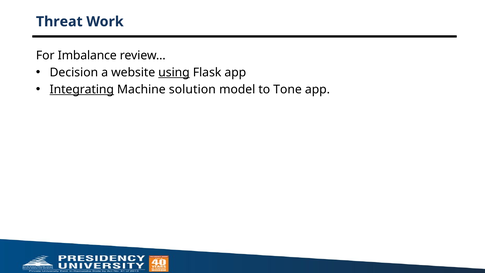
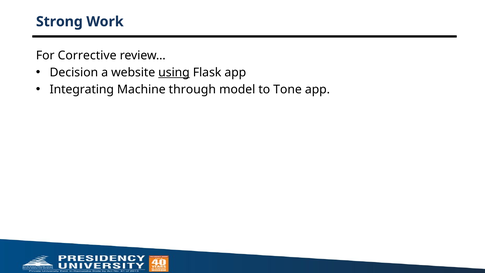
Threat: Threat -> Strong
Imbalance: Imbalance -> Corrective
Integrating underline: present -> none
solution: solution -> through
